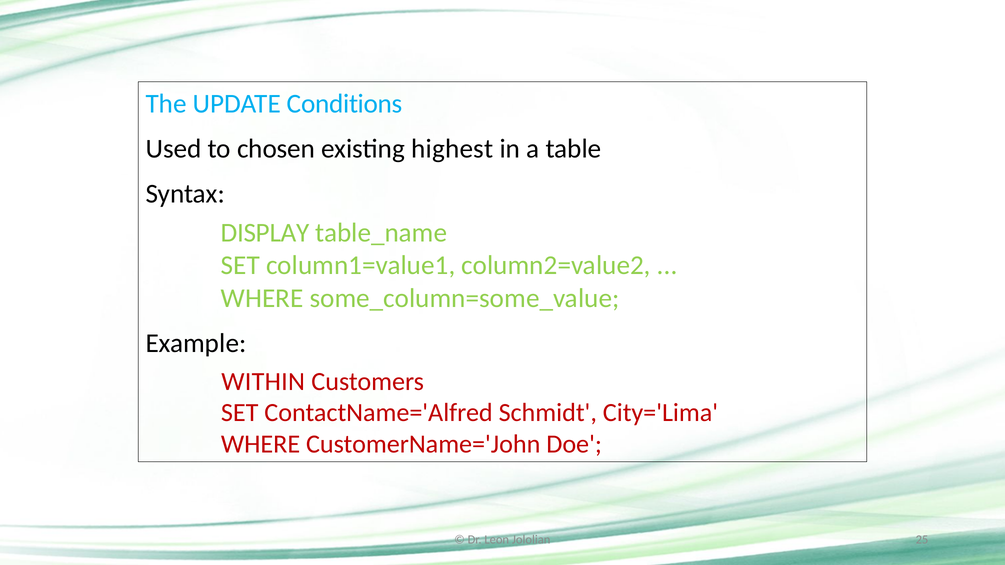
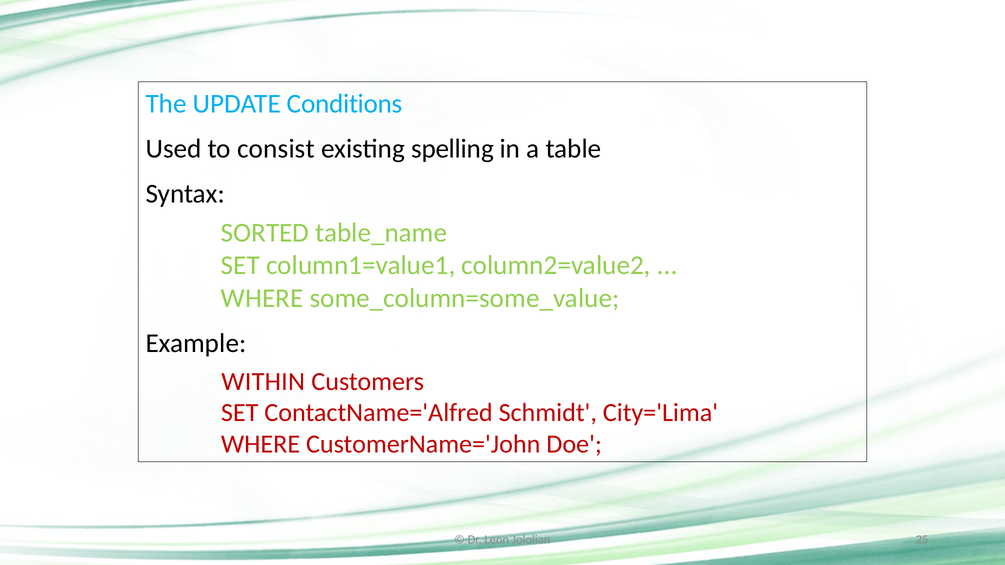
chosen: chosen -> consist
highest: highest -> spelling
DISPLAY: DISPLAY -> SORTED
